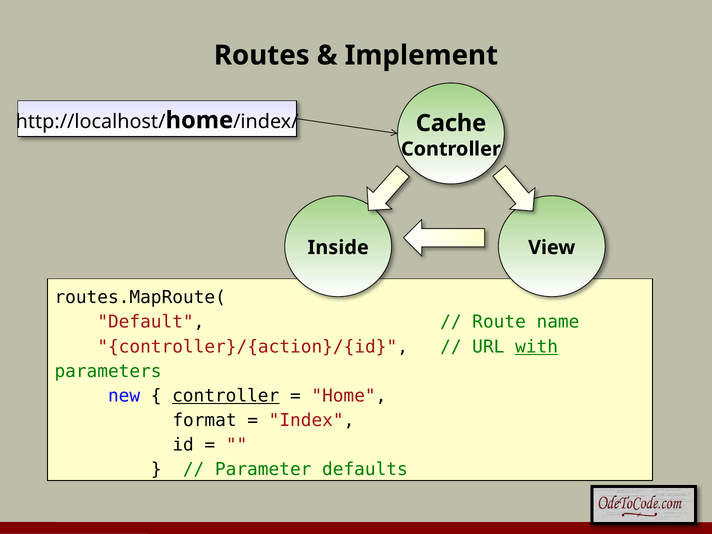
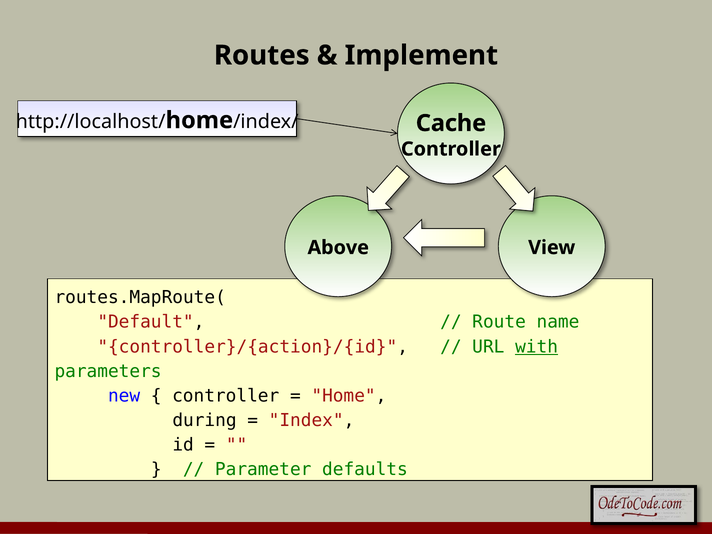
Inside: Inside -> Above
controller at (226, 396) underline: present -> none
format: format -> during
